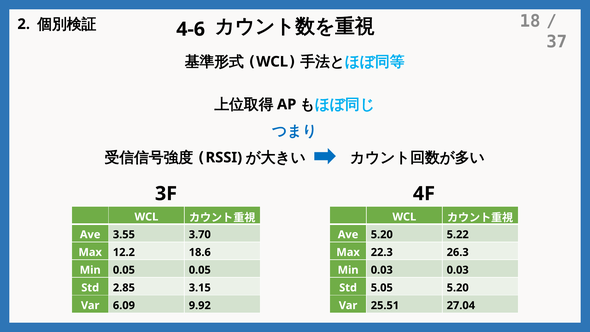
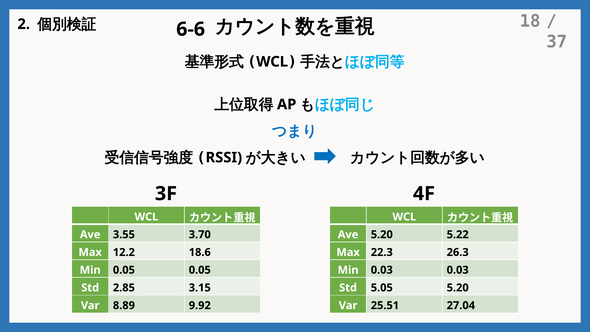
4-6: 4-6 -> 6-6
6.09: 6.09 -> 8.89
